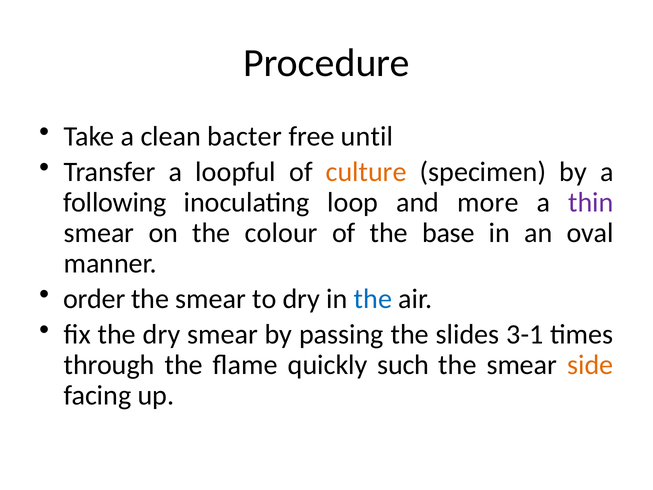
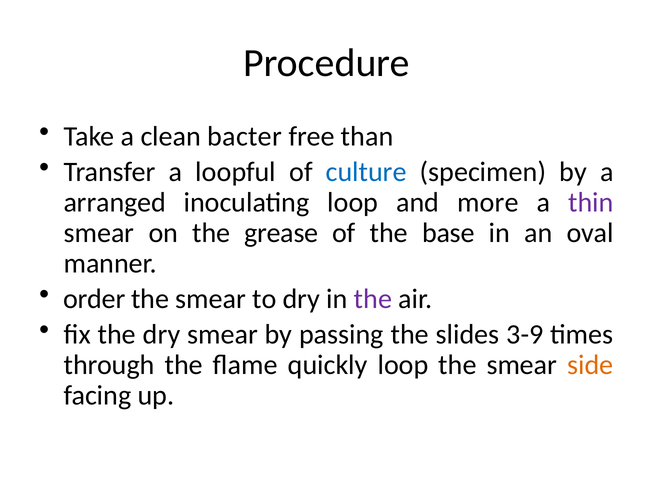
until: until -> than
culture colour: orange -> blue
following: following -> arranged
colour: colour -> grease
the at (373, 299) colour: blue -> purple
3-1: 3-1 -> 3-9
quickly such: such -> loop
